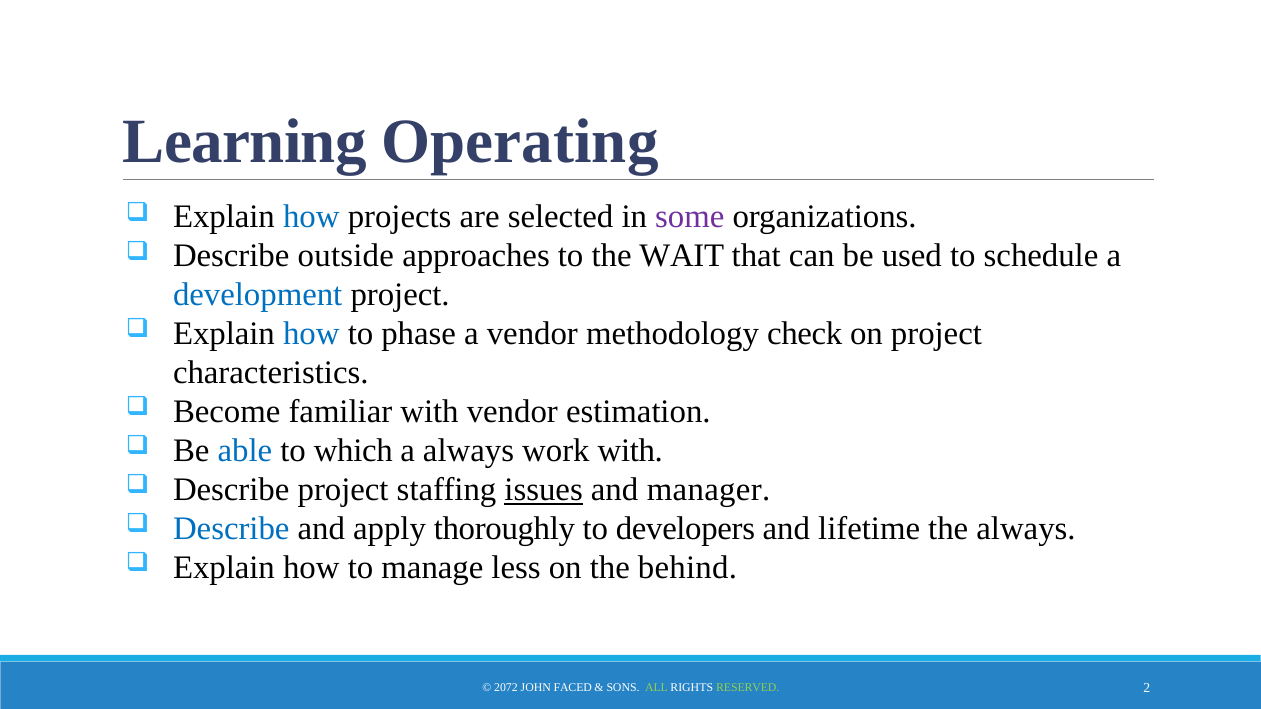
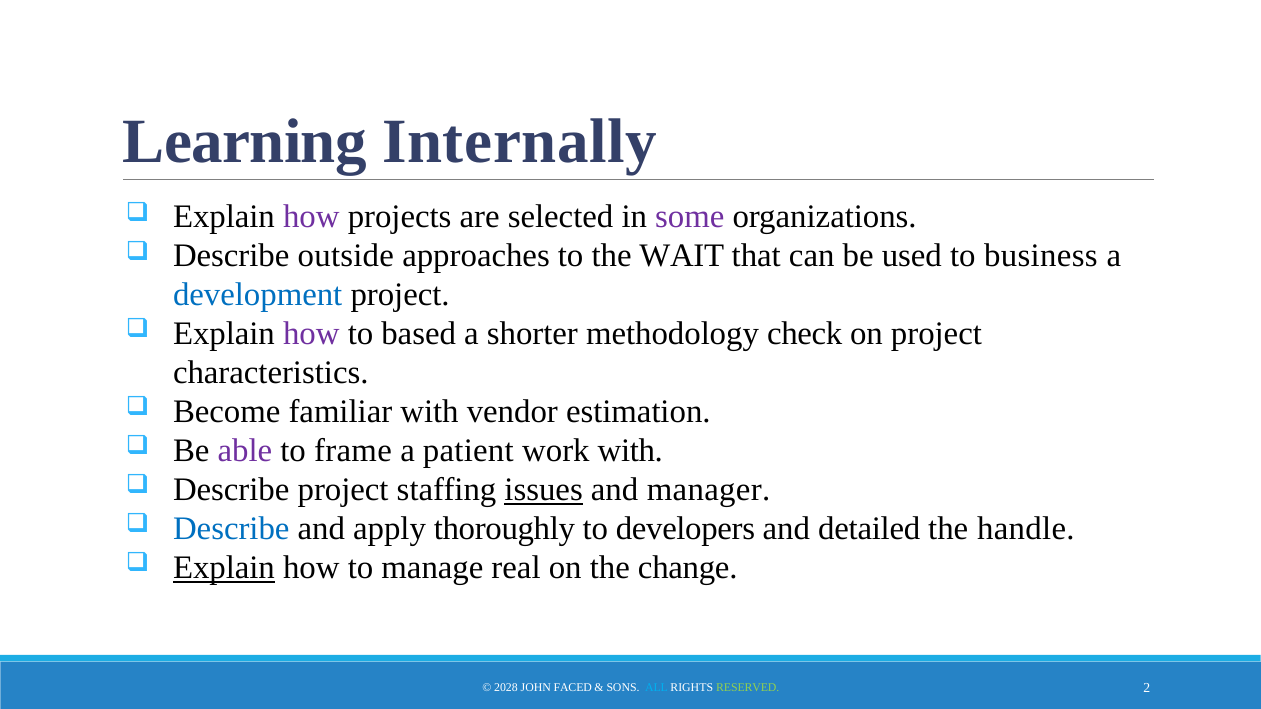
Operating: Operating -> Internally
how at (311, 217) colour: blue -> purple
schedule: schedule -> business
how at (311, 334) colour: blue -> purple
phase: phase -> based
a vendor: vendor -> shorter
able colour: blue -> purple
which: which -> frame
a always: always -> patient
lifetime: lifetime -> detailed
the always: always -> handle
Explain at (224, 568) underline: none -> present
less: less -> real
behind: behind -> change
2072: 2072 -> 2028
ALL colour: light green -> light blue
